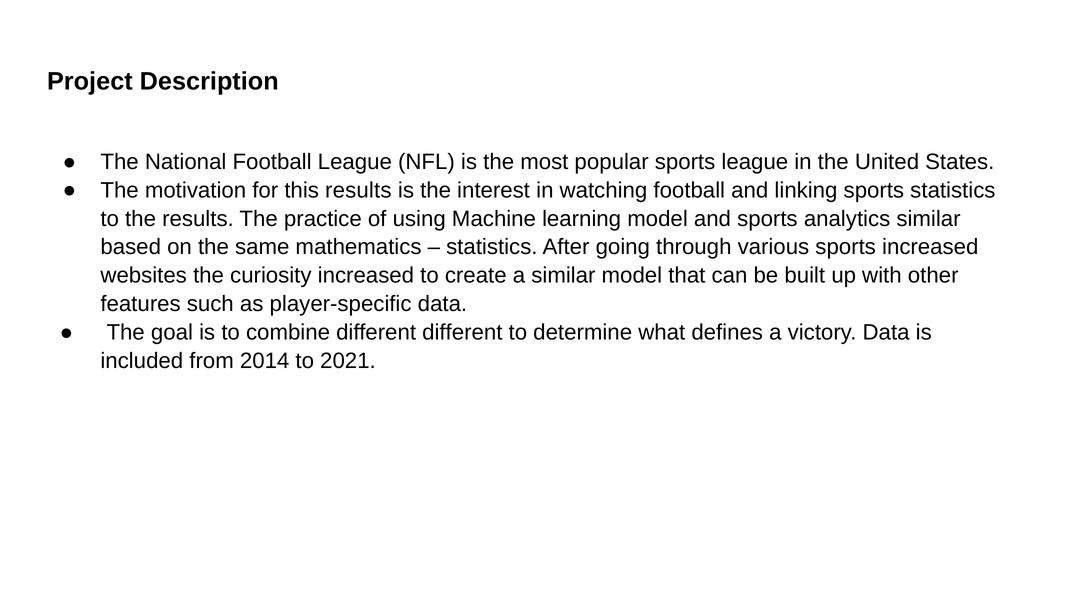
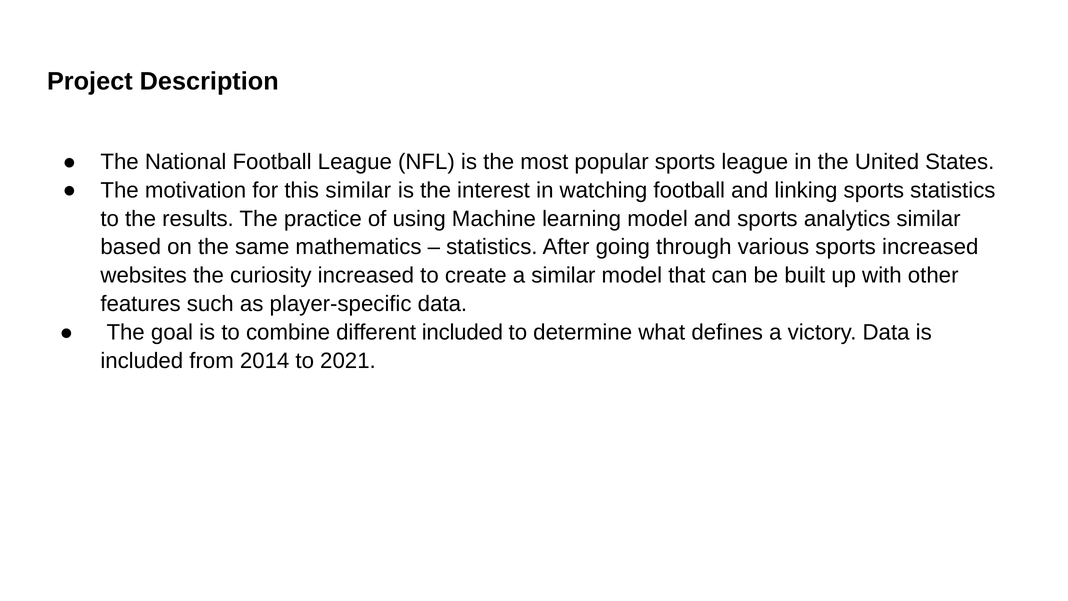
this results: results -> similar
different different: different -> included
